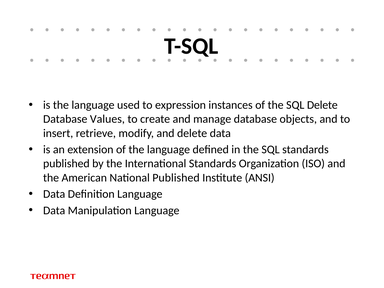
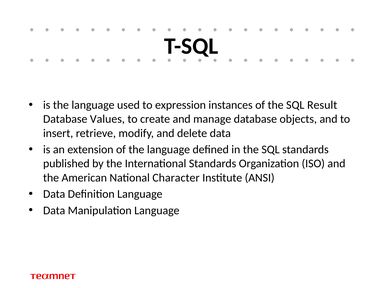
SQL Delete: Delete -> Result
National Published: Published -> Character
